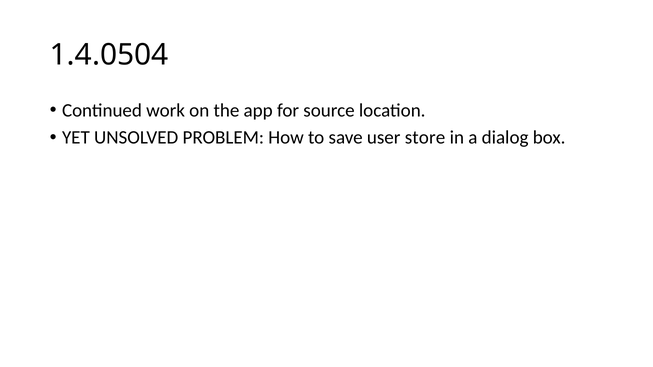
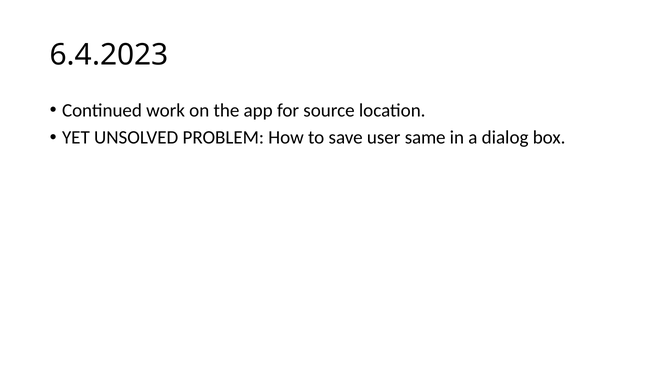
1.4.0504: 1.4.0504 -> 6.4.2023
store: store -> same
